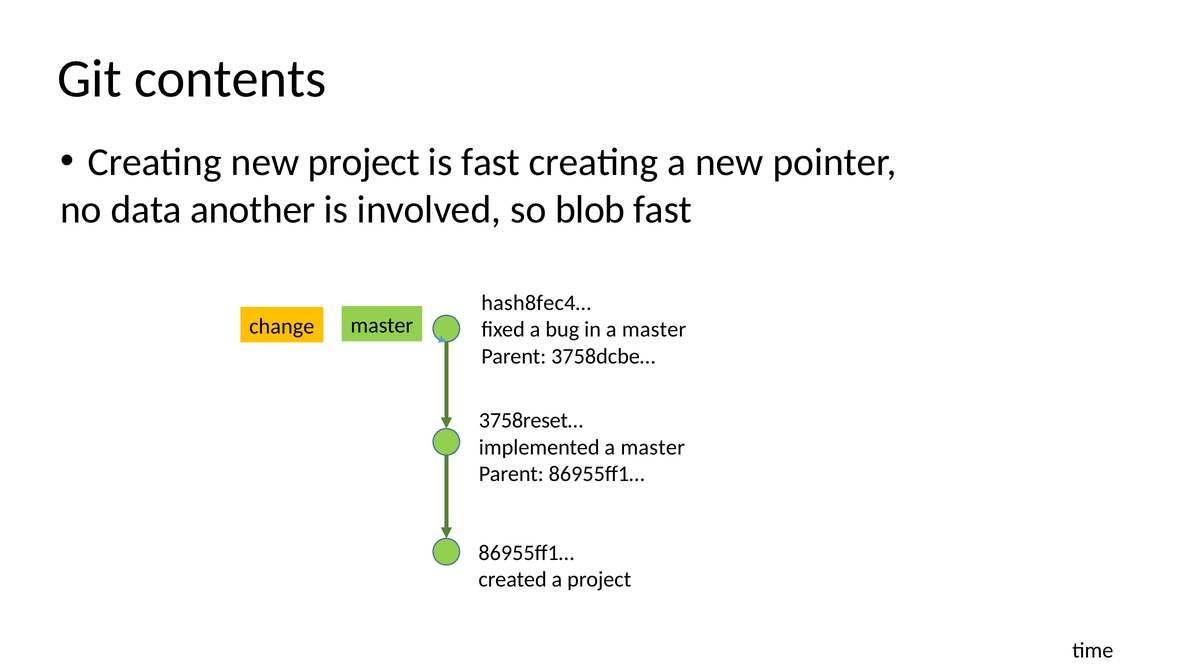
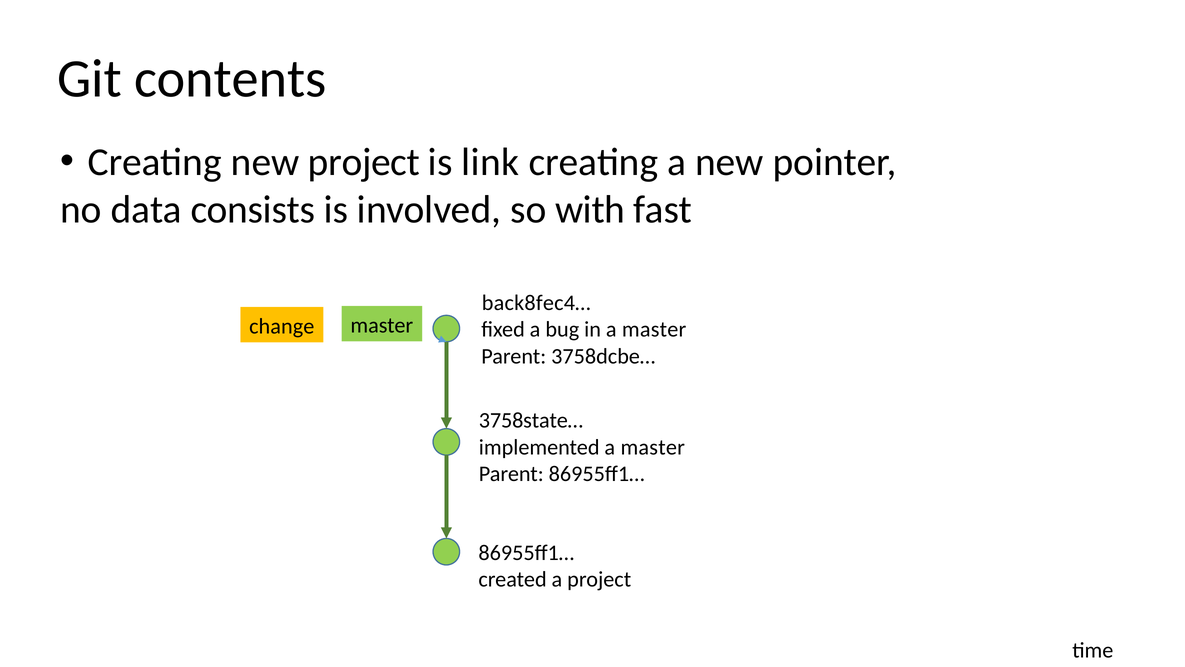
is fast: fast -> link
another: another -> consists
blob: blob -> with
hash8fec4…: hash8fec4… -> back8fec4…
3758reset…: 3758reset… -> 3758state…
